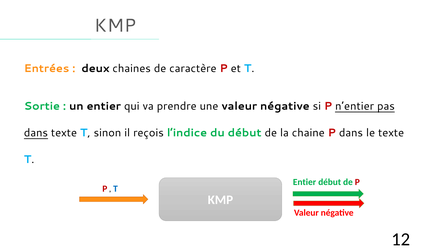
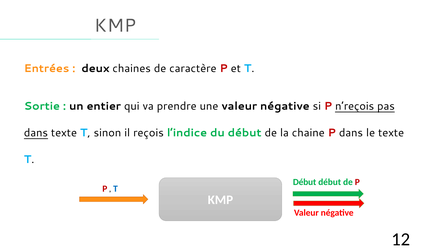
n’entier: n’entier -> n’reçois
Entier at (305, 182): Entier -> Début
